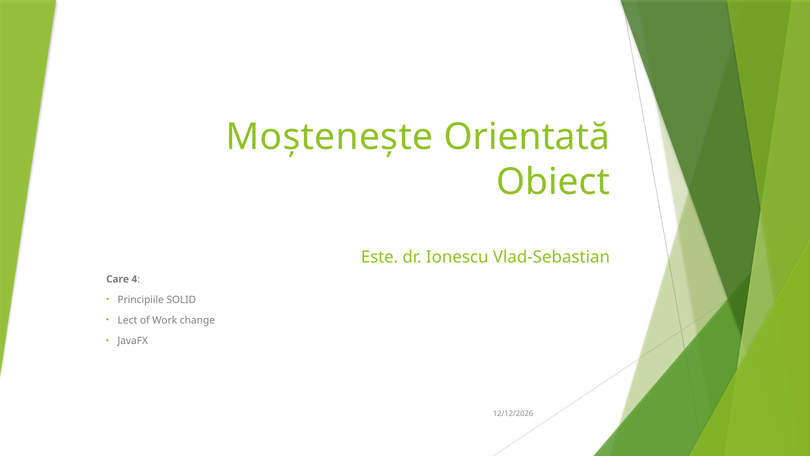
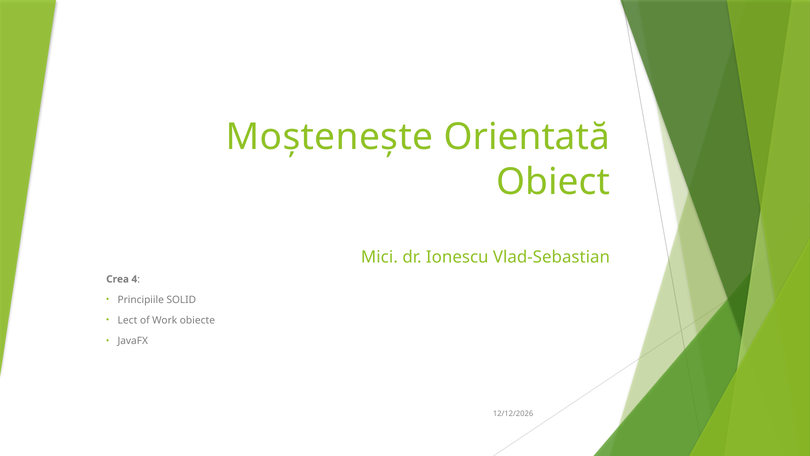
Este: Este -> Mici
Care: Care -> Crea
change: change -> obiecte
